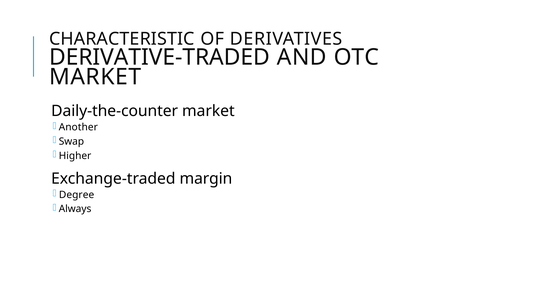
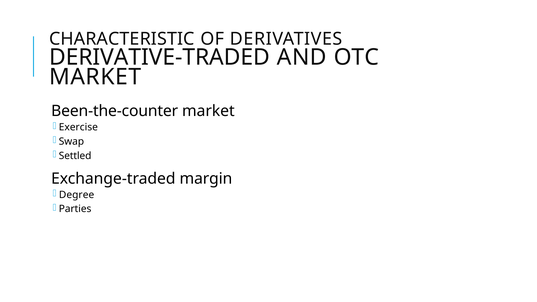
Daily-the-counter: Daily-the-counter -> Been-the-counter
Another: Another -> Exercise
Higher: Higher -> Settled
Always: Always -> Parties
